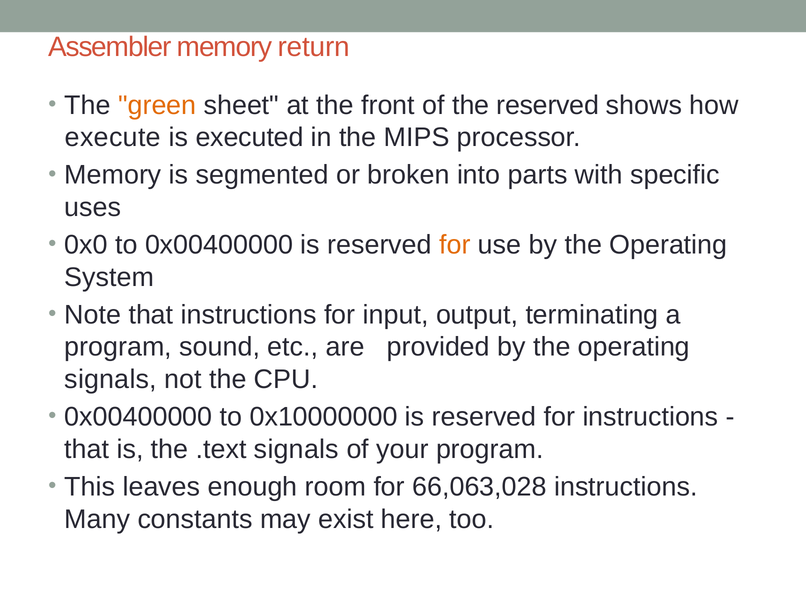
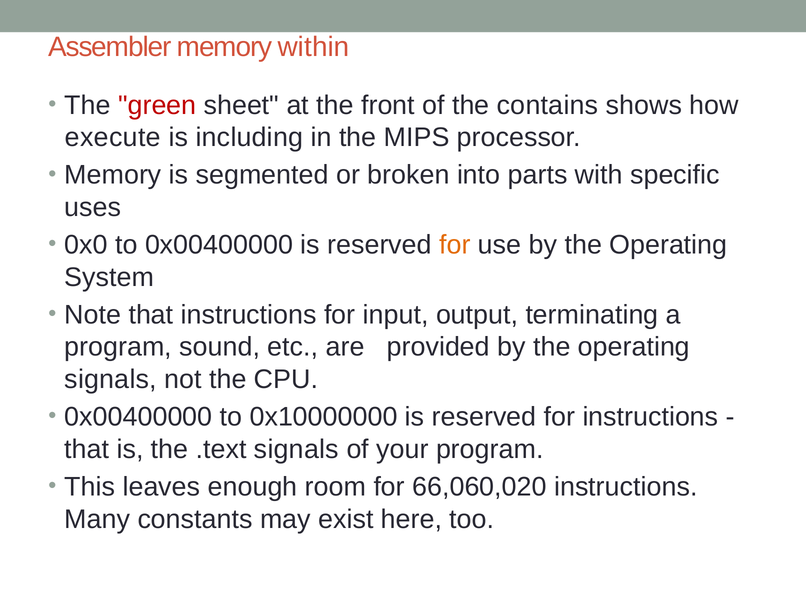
return: return -> within
green colour: orange -> red
the reserved: reserved -> contains
executed: executed -> including
66,063,028: 66,063,028 -> 66,060,020
